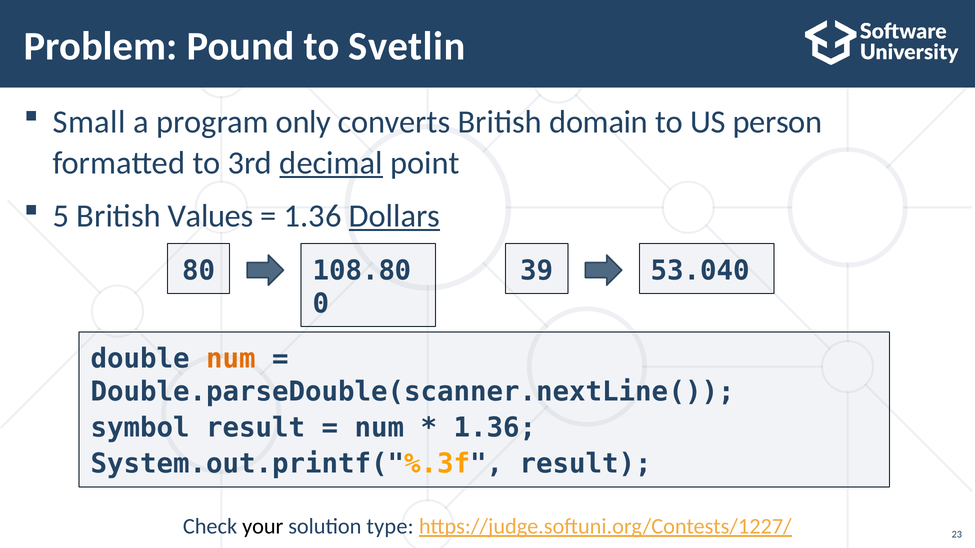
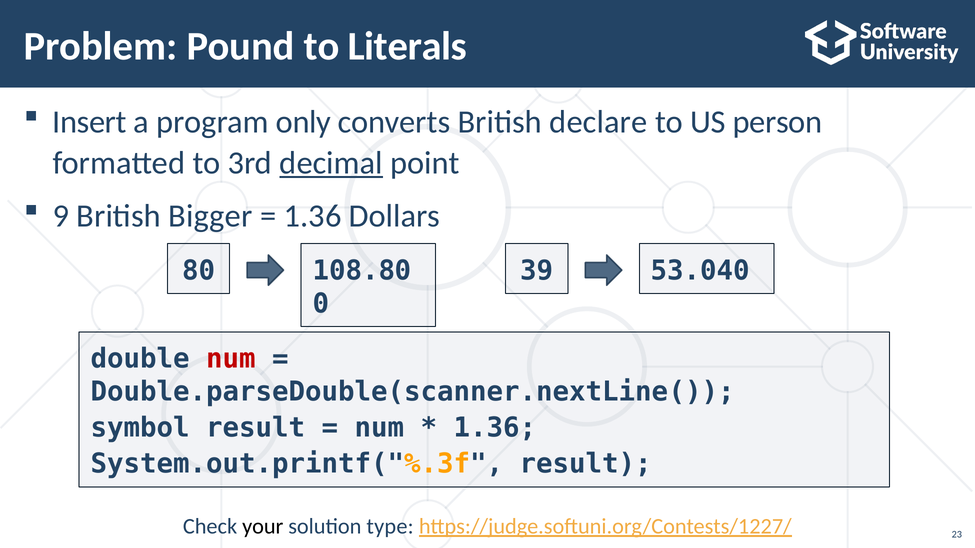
Svetlin: Svetlin -> Literals
Small: Small -> Insert
domain: domain -> declare
5: 5 -> 9
Values: Values -> Bigger
Dollars underline: present -> none
num at (231, 359) colour: orange -> red
